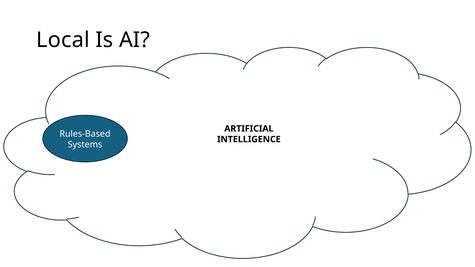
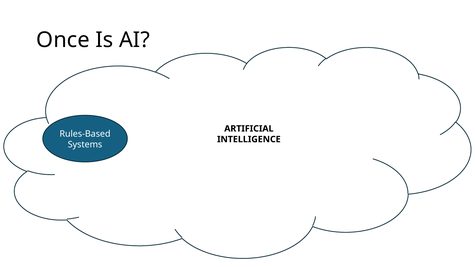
Local: Local -> Once
